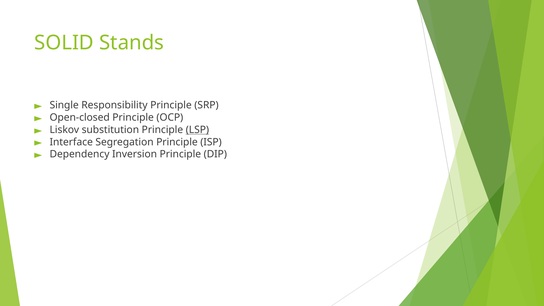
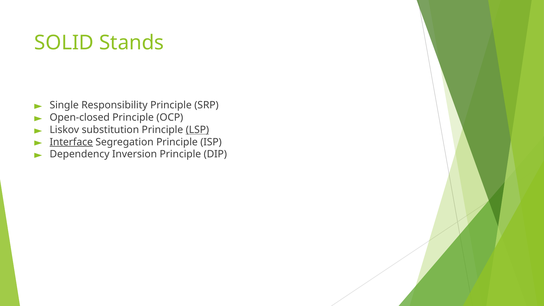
Interface underline: none -> present
